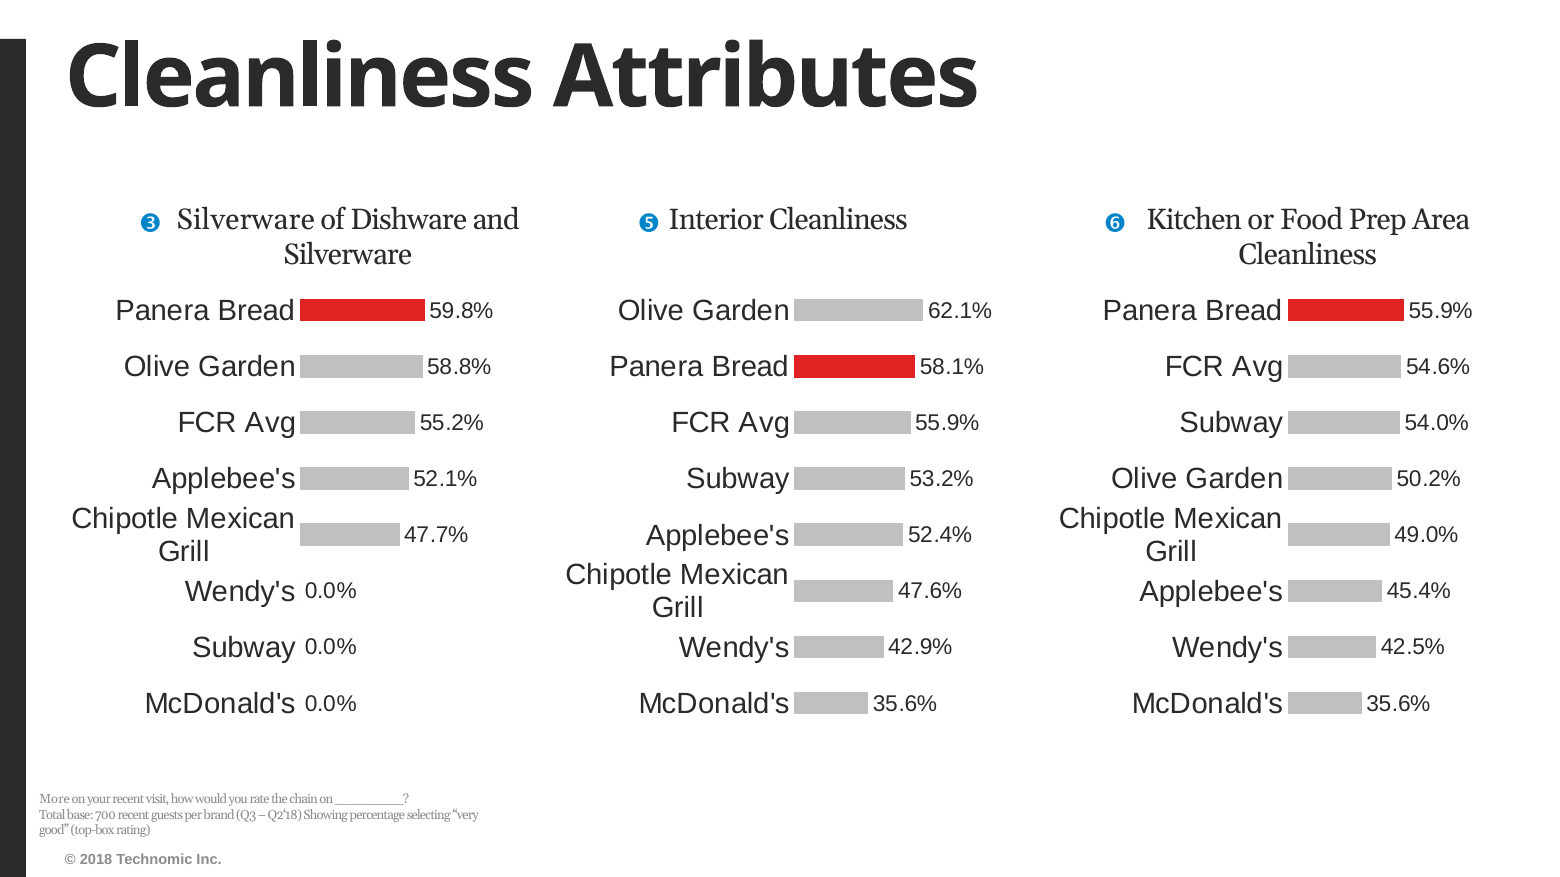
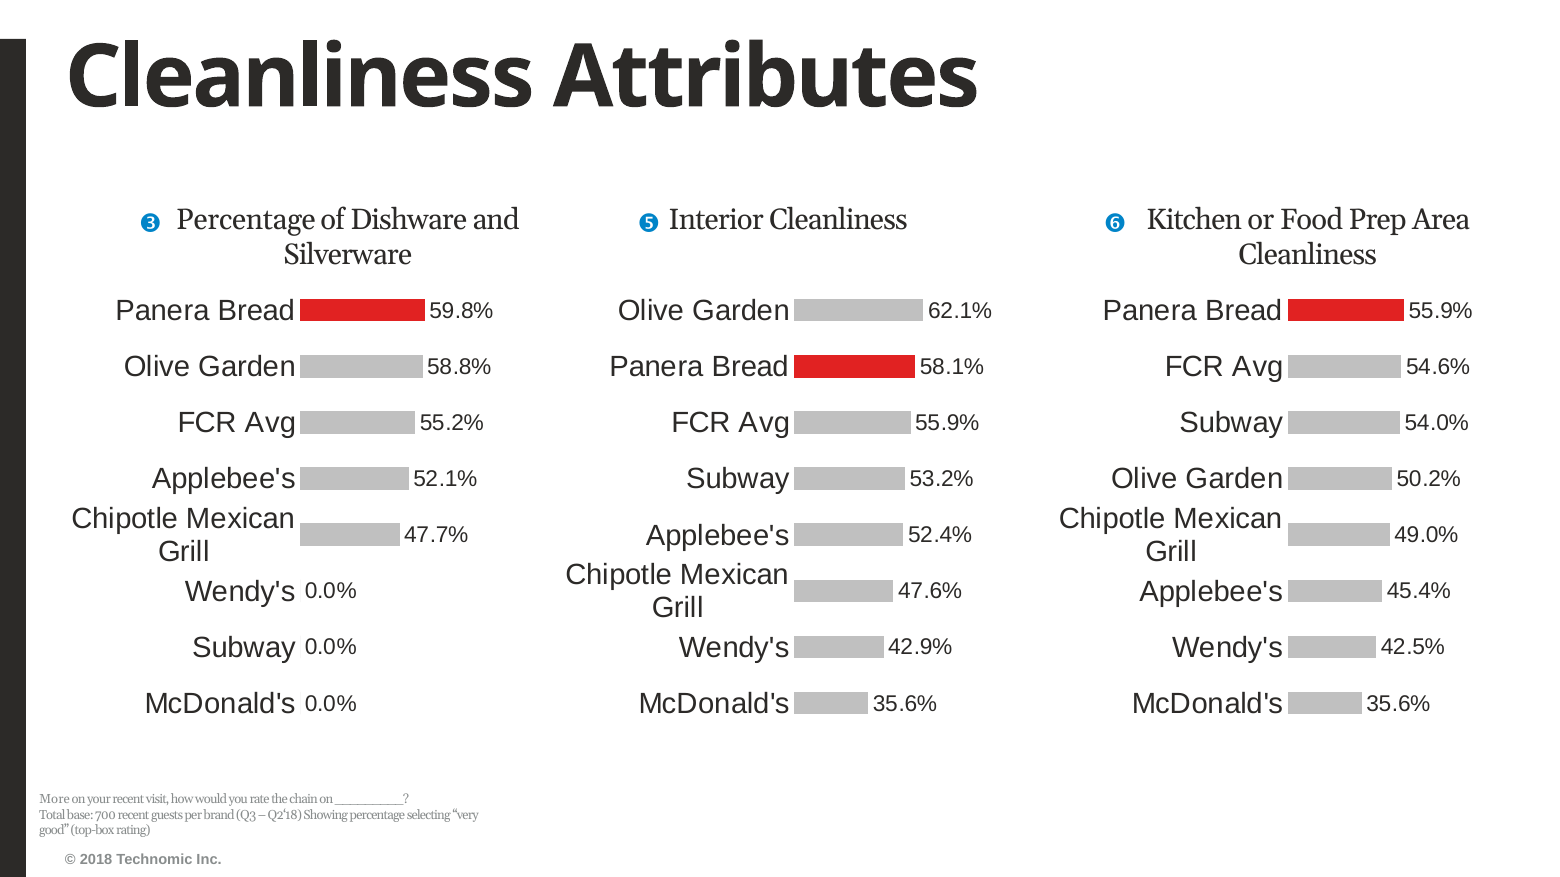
Silverware at (246, 220): Silverware -> Percentage
